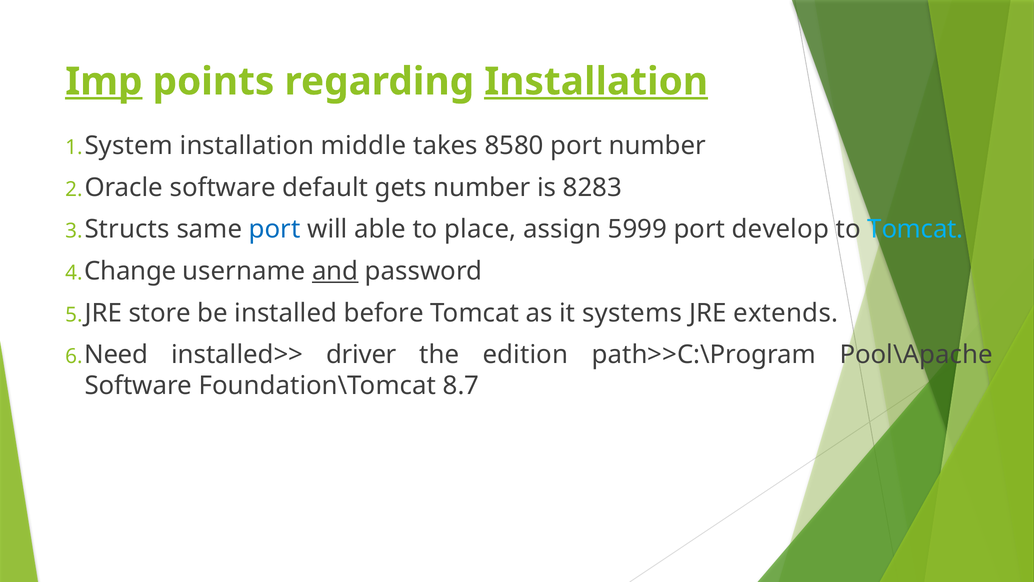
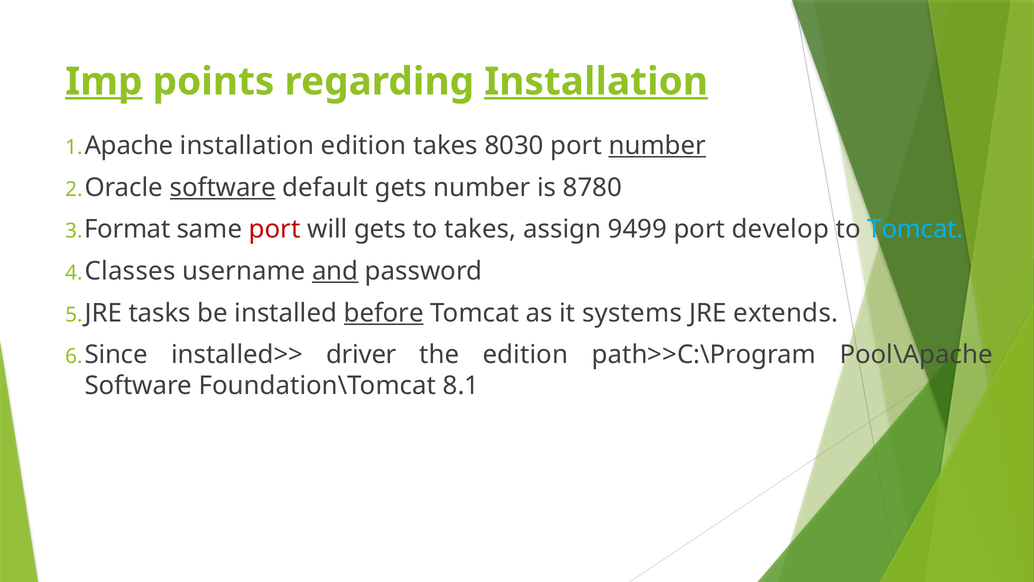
System: System -> Apache
installation middle: middle -> edition
8580: 8580 -> 8030
number at (657, 146) underline: none -> present
software at (223, 187) underline: none -> present
8283: 8283 -> 8780
Structs: Structs -> Format
port at (275, 229) colour: blue -> red
will able: able -> gets
to place: place -> takes
5999: 5999 -> 9499
Change: Change -> Classes
store: store -> tasks
before underline: none -> present
Need: Need -> Since
8.7: 8.7 -> 8.1
